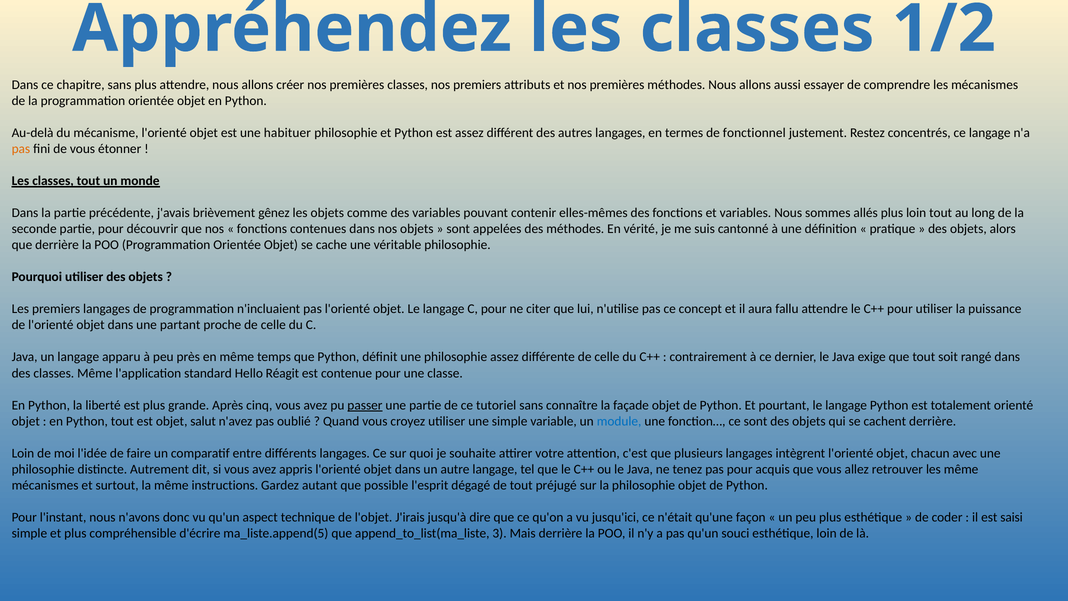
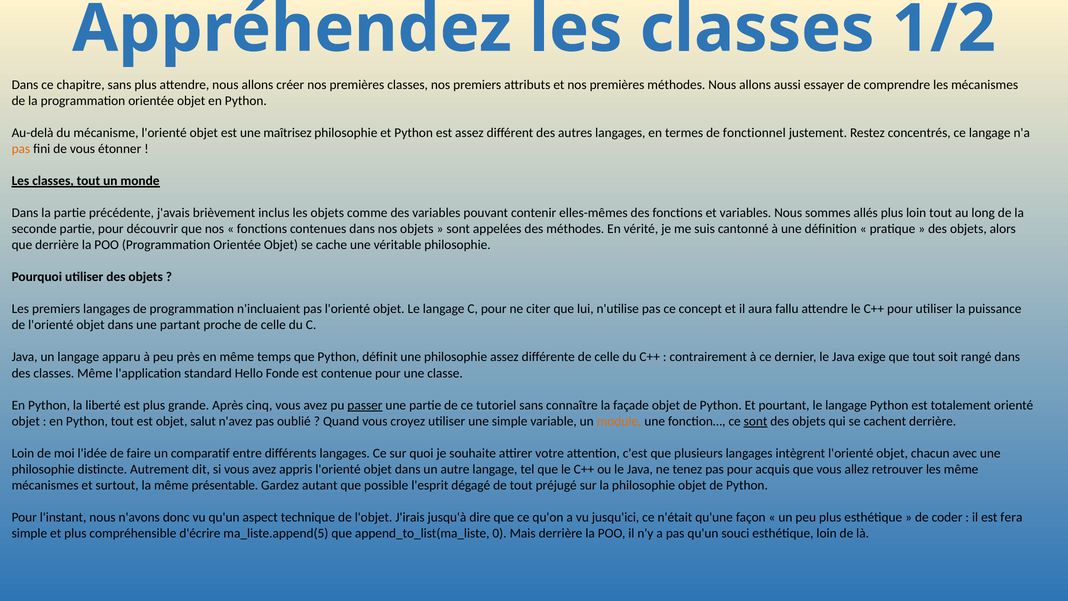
habituer: habituer -> maîtrisez
gênez: gênez -> inclus
Réagit: Réagit -> Fonde
module colour: blue -> orange
sont at (756, 421) underline: none -> present
instructions: instructions -> présentable
saisi: saisi -> fera
3: 3 -> 0
